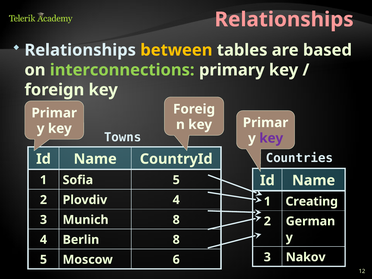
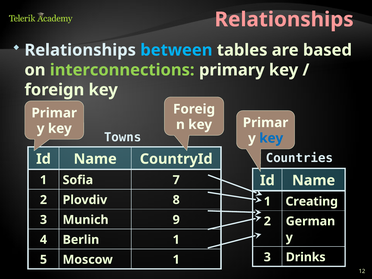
between colour: yellow -> light blue
key at (271, 138) colour: purple -> blue
Sofia 5: 5 -> 7
Plovdiv 4: 4 -> 8
Munich 8: 8 -> 9
Berlin 8: 8 -> 1
Nakov: Nakov -> Drinks
Moscow 6: 6 -> 1
